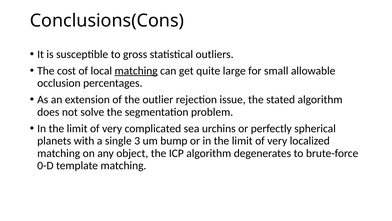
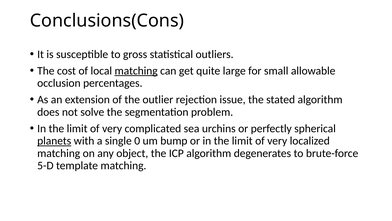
planets underline: none -> present
3: 3 -> 0
0-D: 0-D -> 5-D
